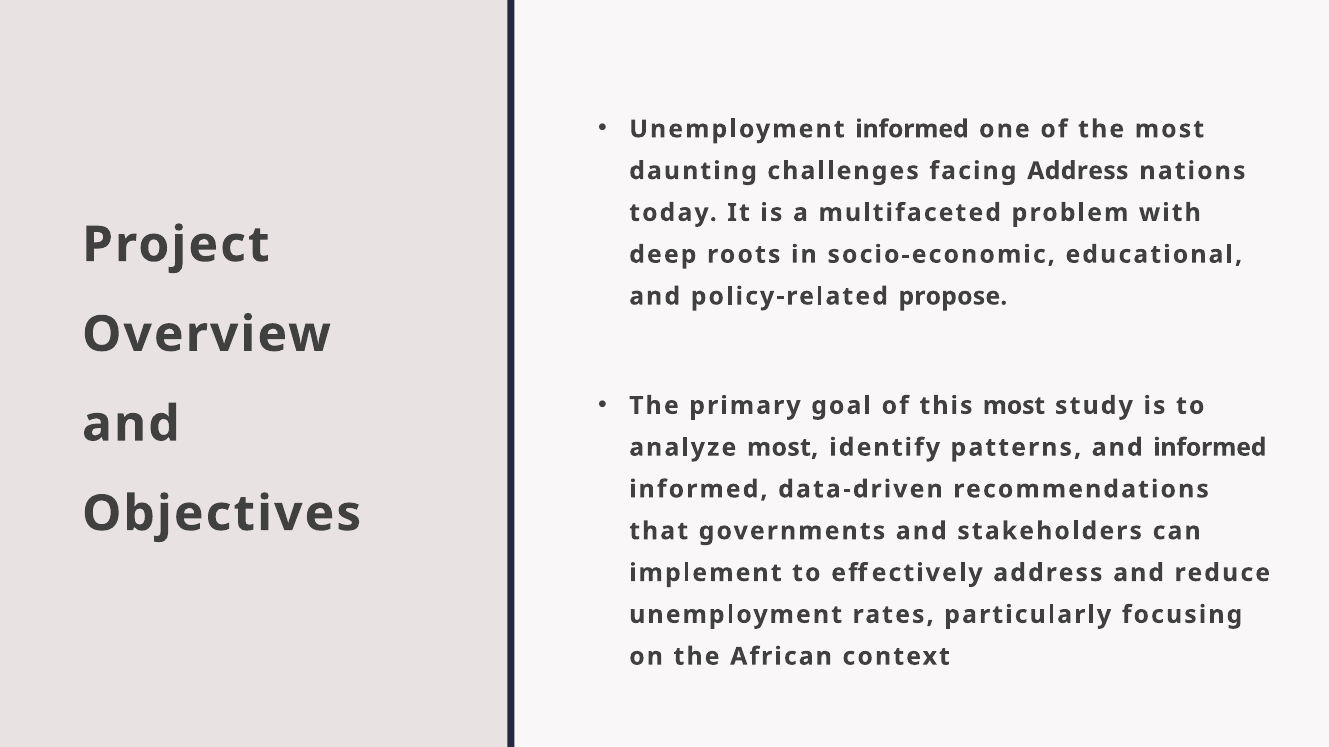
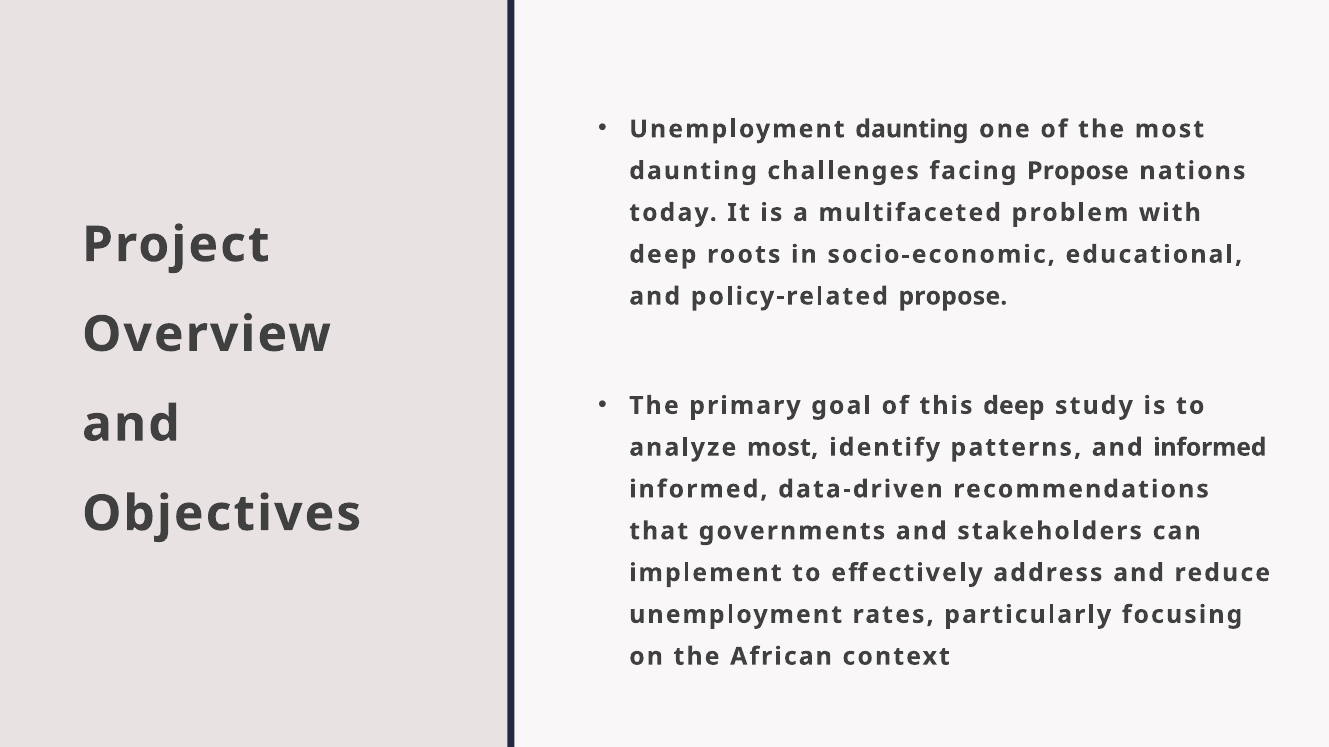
Unemployment informed: informed -> daunting
facing Address: Address -> Propose
this most: most -> deep
